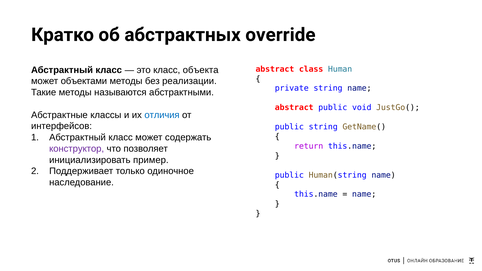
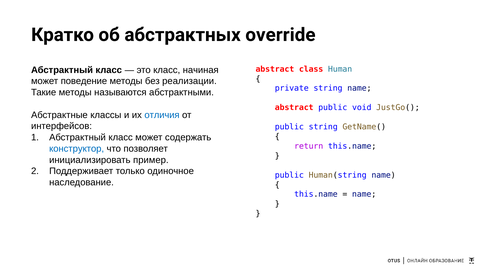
объекта: объекта -> начиная
объектами: объектами -> поведение
конструктор colour: purple -> blue
